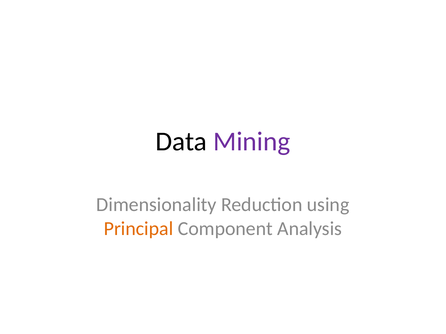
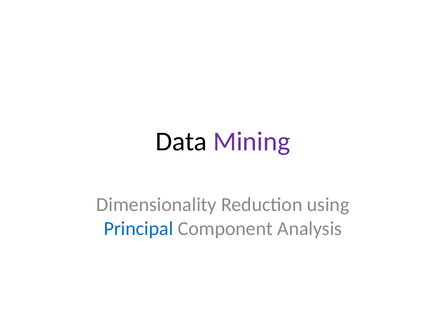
Principal colour: orange -> blue
